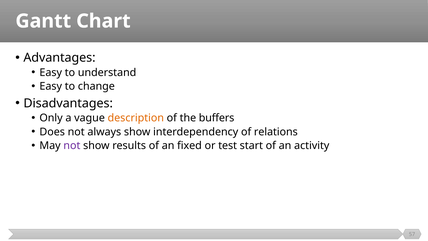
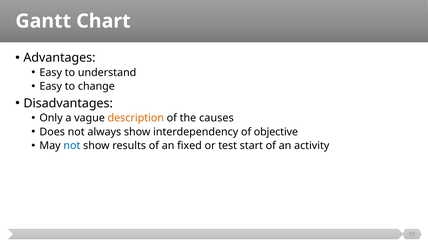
buffers: buffers -> causes
relations: relations -> objective
not at (72, 145) colour: purple -> blue
